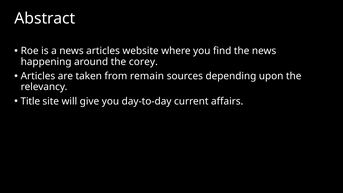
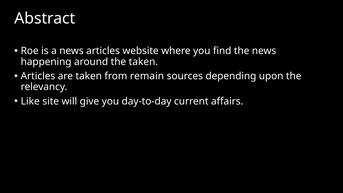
the corey: corey -> taken
Title: Title -> Like
